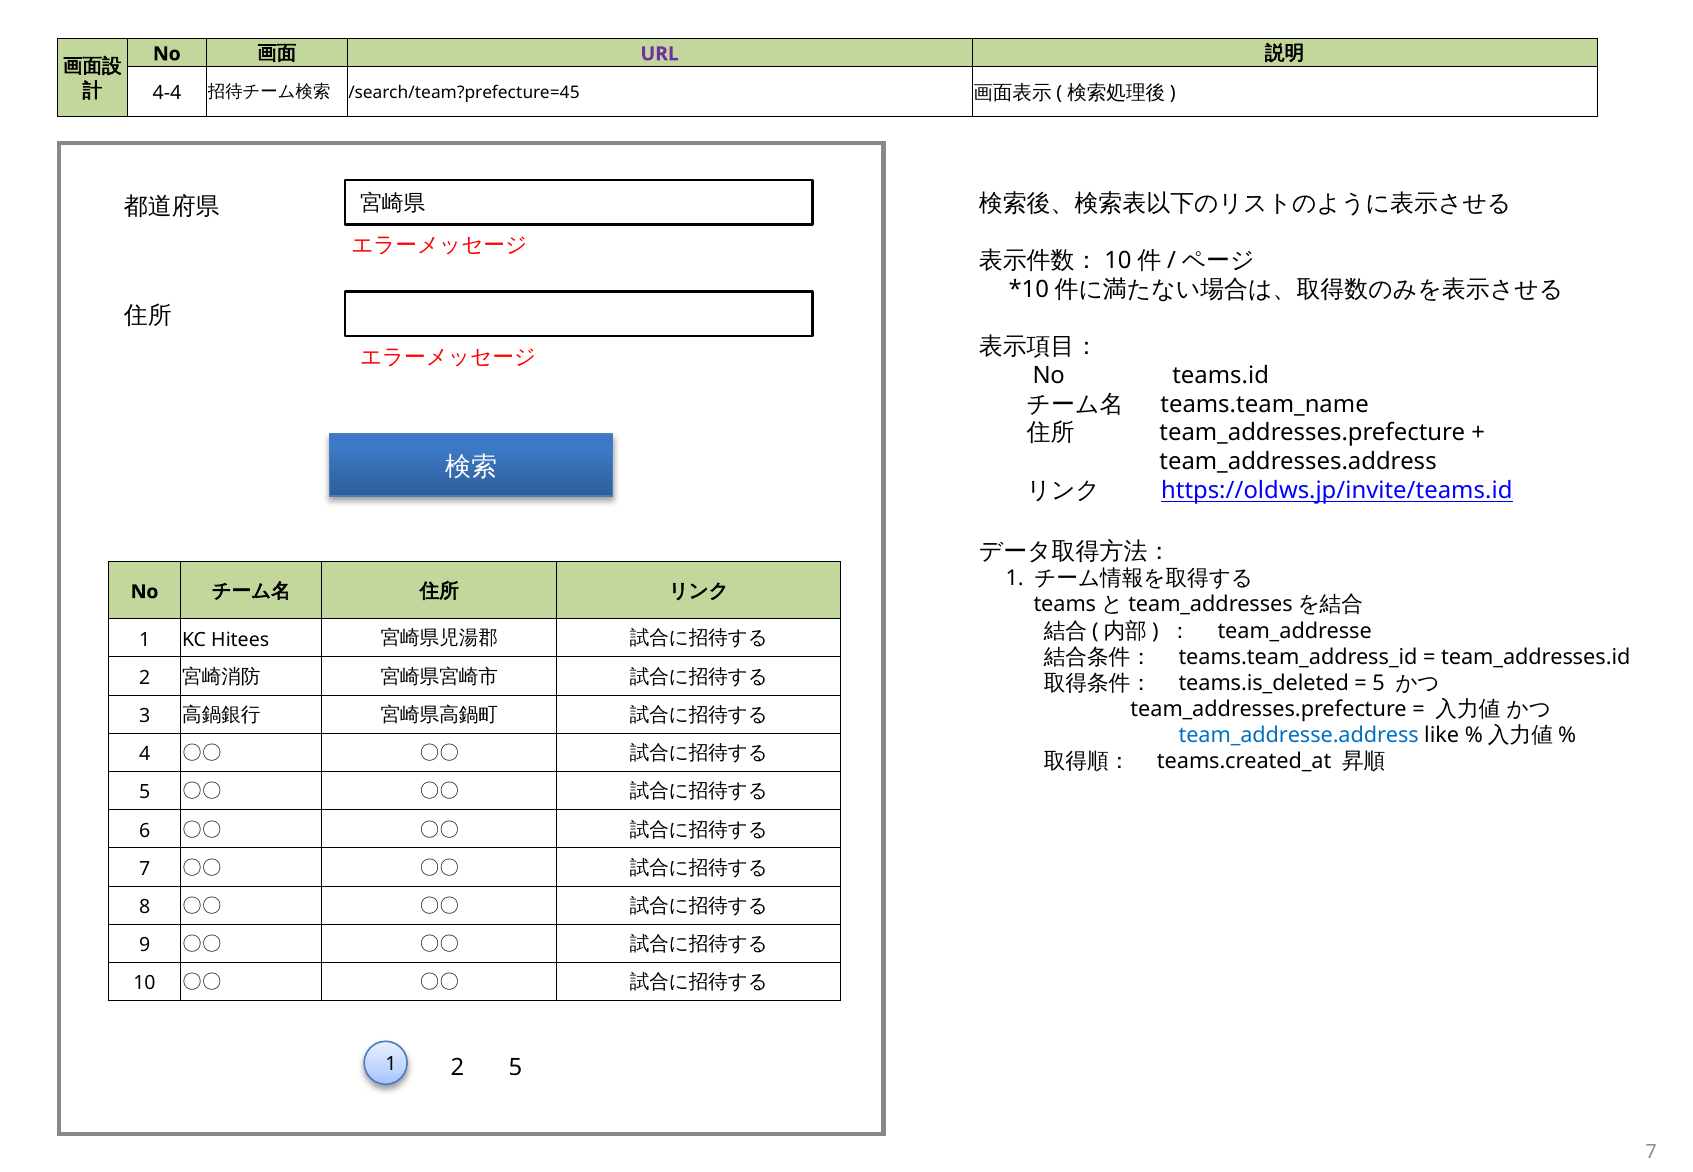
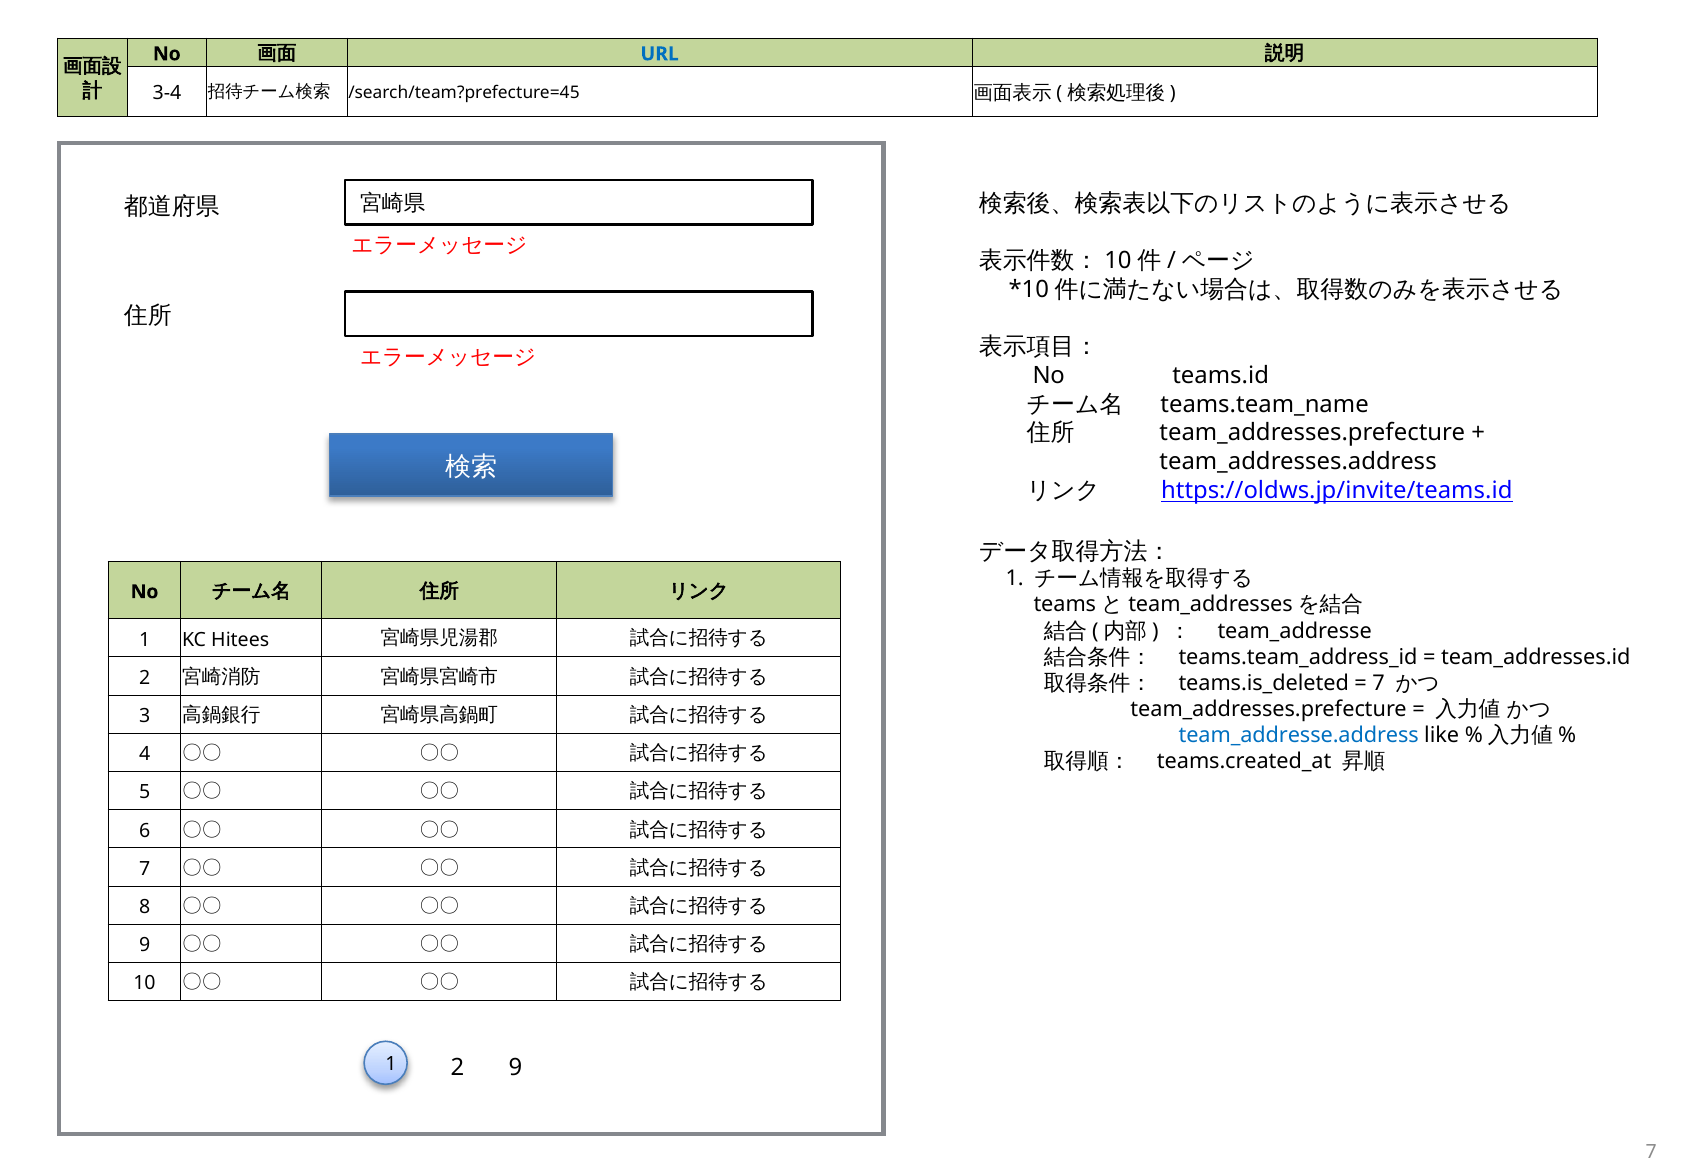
URL colour: purple -> blue
4-4: 4-4 -> 3-4
5 at (1379, 683): 5 -> 7
2 5: 5 -> 9
